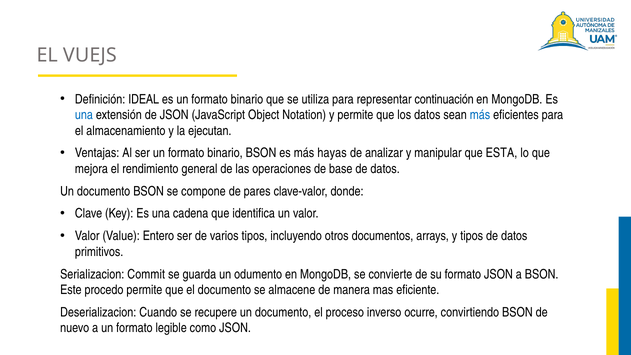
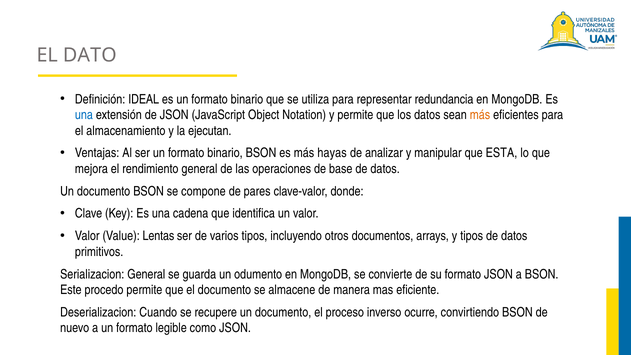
VUEJS: VUEJS -> DATO
continuación: continuación -> redundancia
más at (480, 115) colour: blue -> orange
Entero: Entero -> Lentas
Serializacion Commit: Commit -> General
